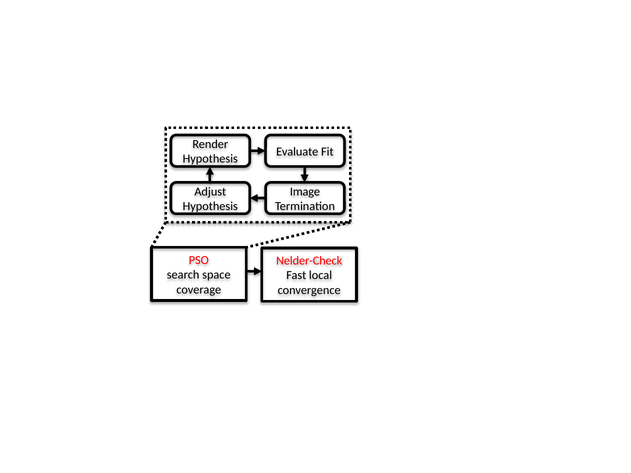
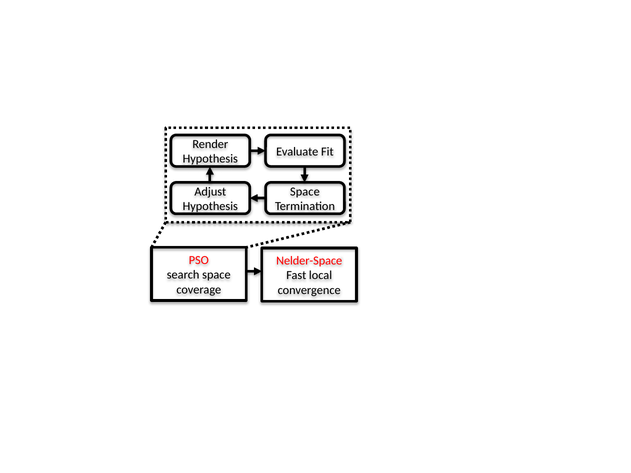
Image at (305, 192): Image -> Space
Nelder-Check: Nelder-Check -> Nelder-Space
